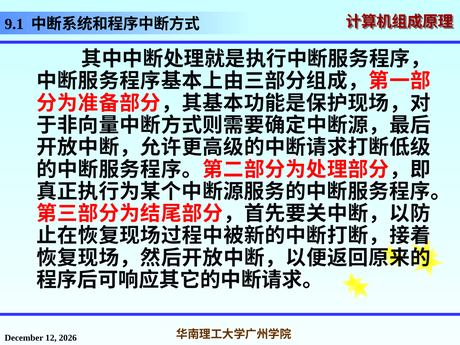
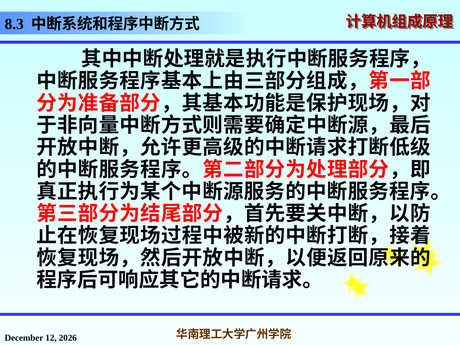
9.1: 9.1 -> 8.3
